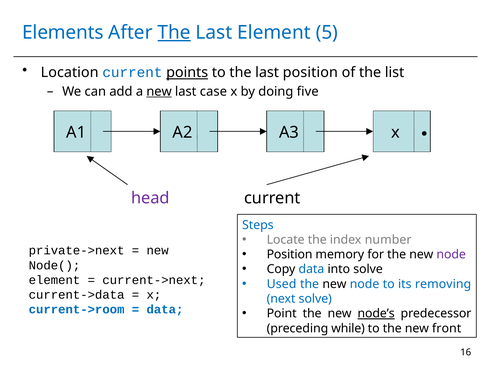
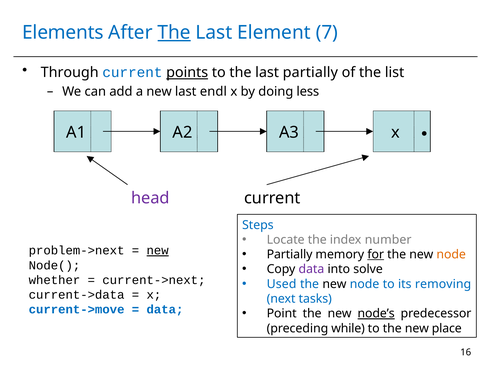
5: 5 -> 7
Location: Location -> Through
last position: position -> partially
new at (159, 91) underline: present -> none
case: case -> endl
five: five -> less
private->next: private->next -> problem->next
new at (158, 250) underline: none -> present
Position at (290, 254): Position -> Partially
for underline: none -> present
node at (451, 254) colour: purple -> orange
data at (311, 269) colour: blue -> purple
element at (54, 279): element -> whether
next solve: solve -> tasks
current->room: current->room -> current->move
front: front -> place
